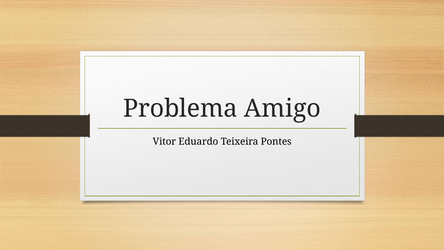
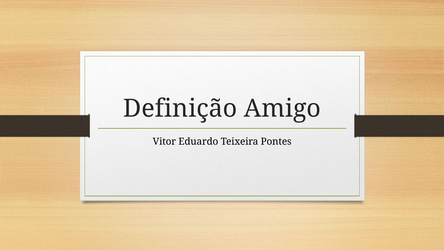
Problema: Problema -> Definição
